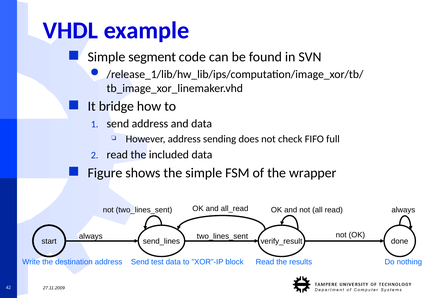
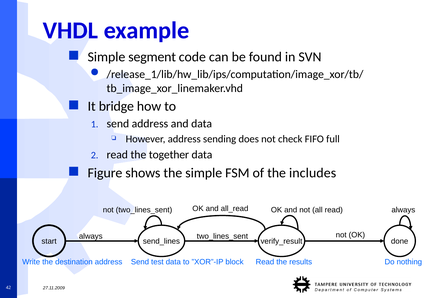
included: included -> together
wrapper: wrapper -> includes
